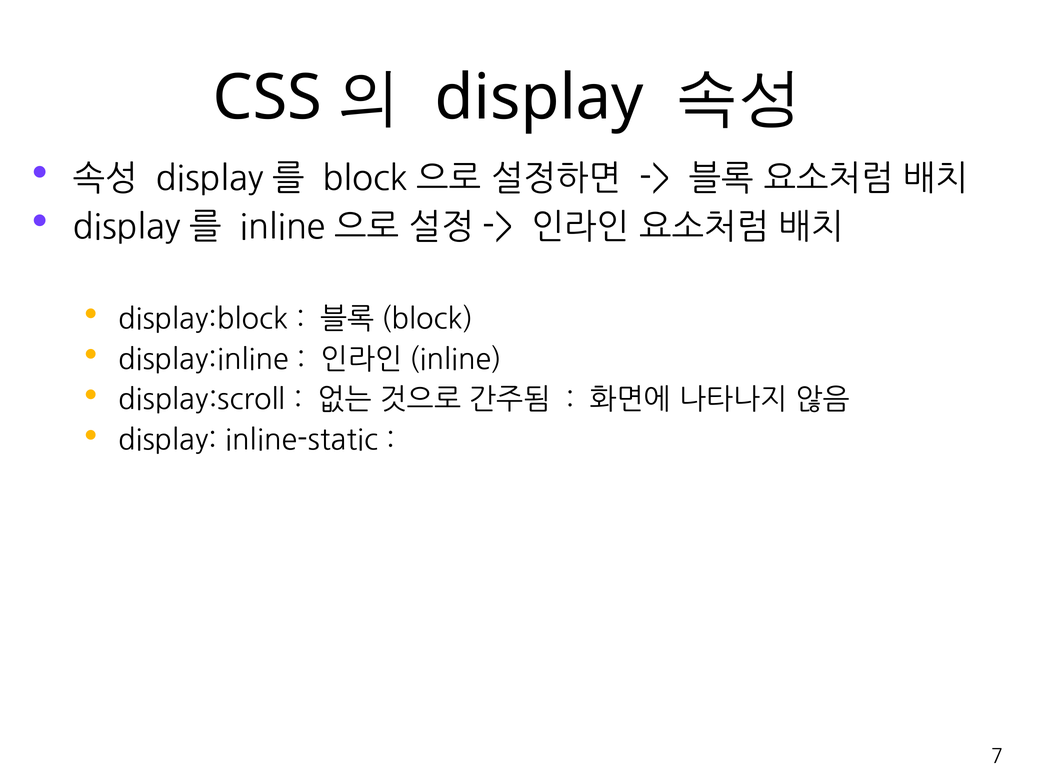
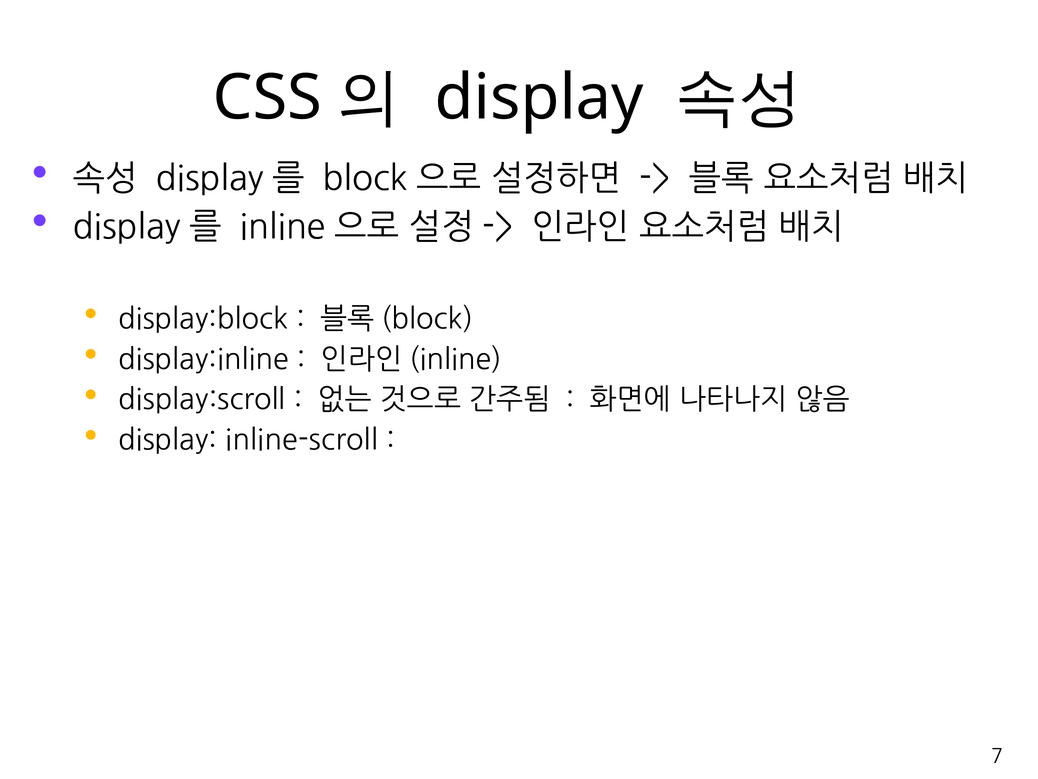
inline-static: inline-static -> inline-scroll
